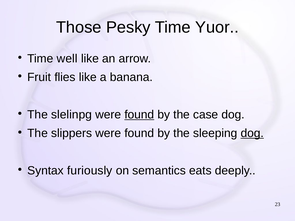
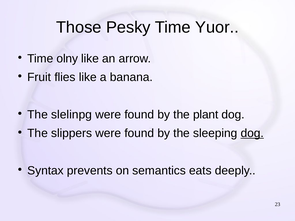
well: well -> olny
found at (139, 115) underline: present -> none
case: case -> plant
furiously: furiously -> prevents
